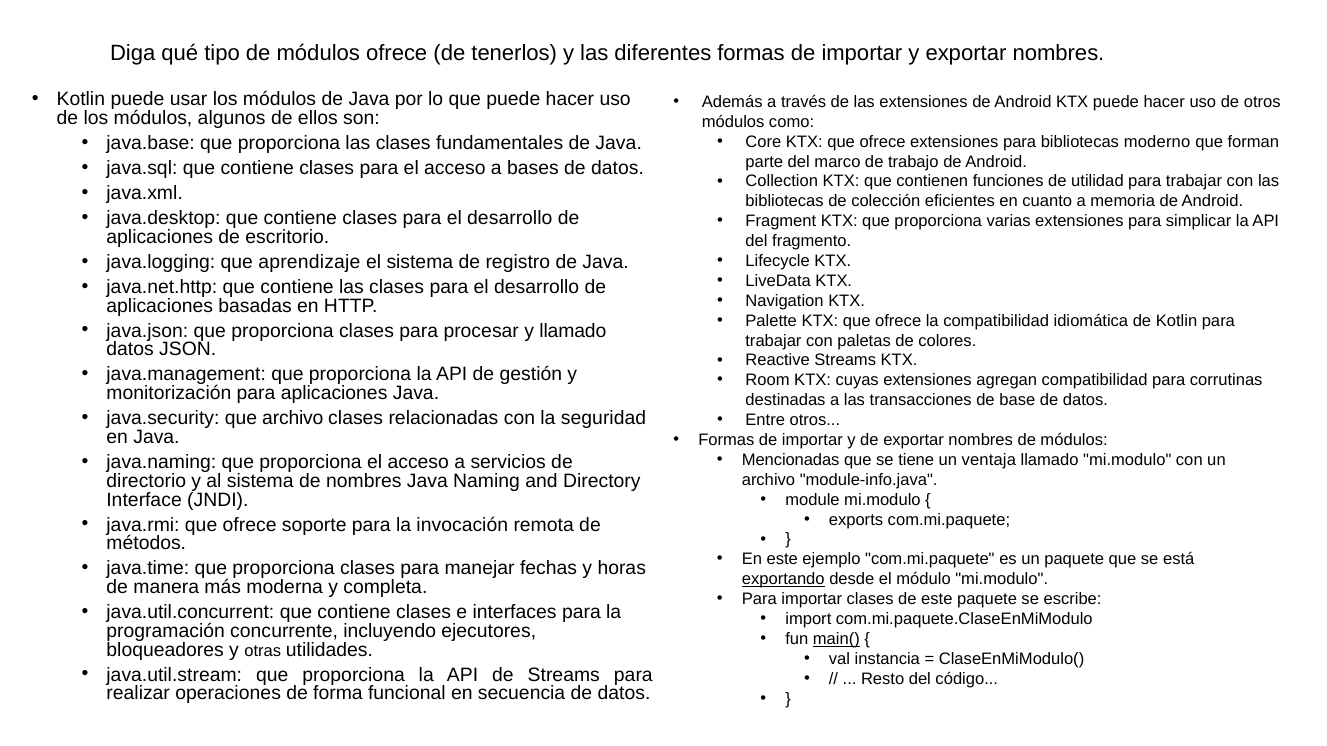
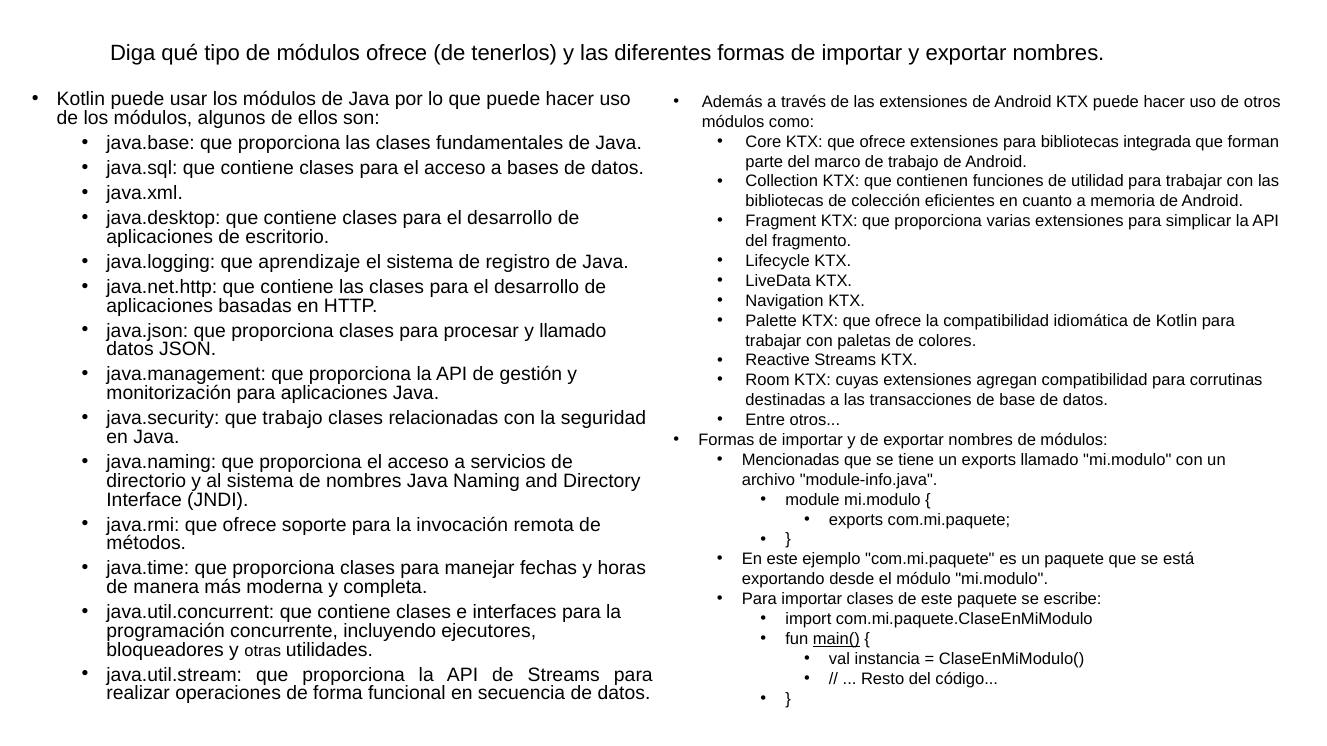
moderno: moderno -> integrada
que archivo: archivo -> trabajo
un ventaja: ventaja -> exports
exportando underline: present -> none
